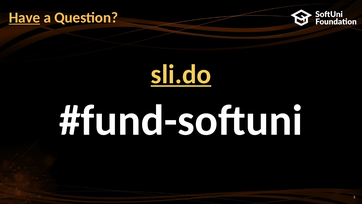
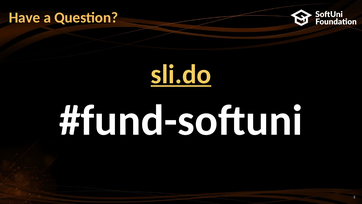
Have underline: present -> none
